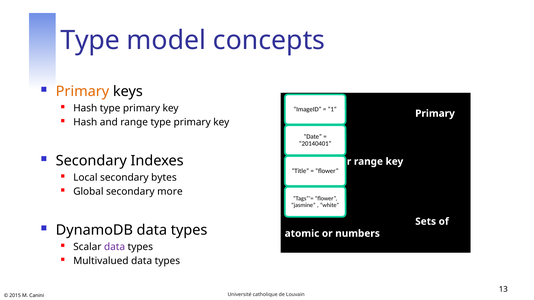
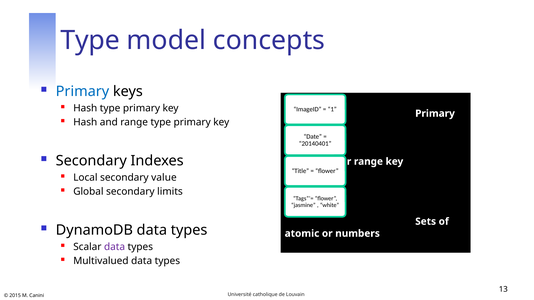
Primary at (82, 92) colour: orange -> blue
bytes: bytes -> value
more: more -> limits
